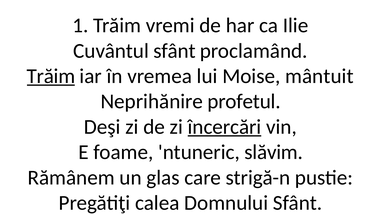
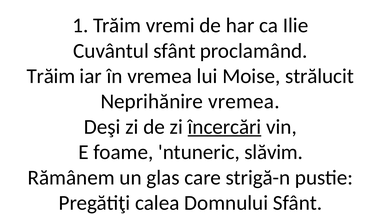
Trăim at (51, 76) underline: present -> none
mântuit: mântuit -> strălucit
Neprihănire profetul: profetul -> vremea
